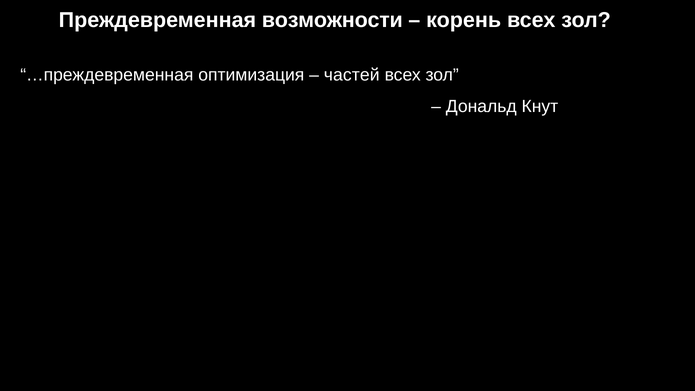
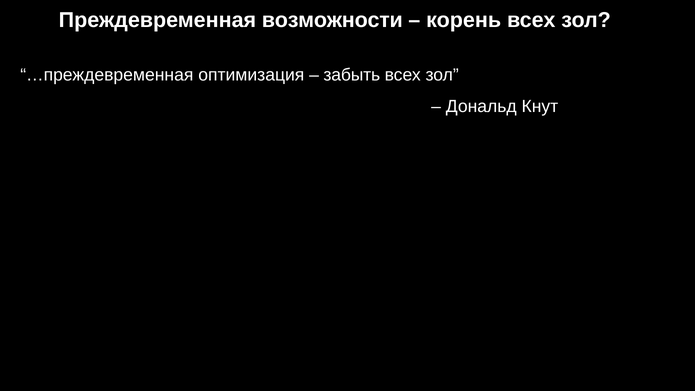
частей: частей -> забыть
